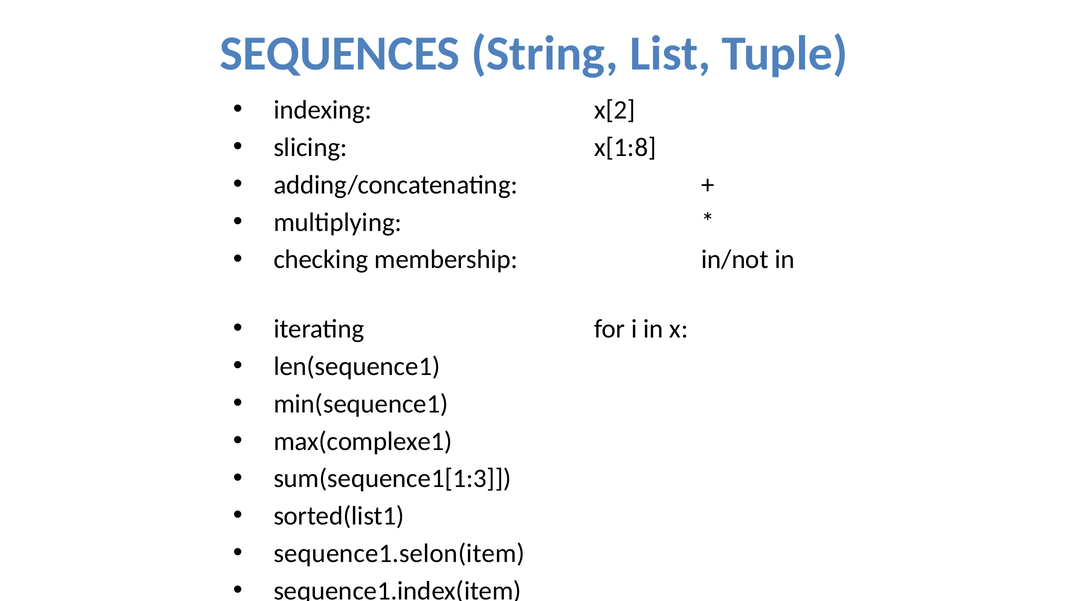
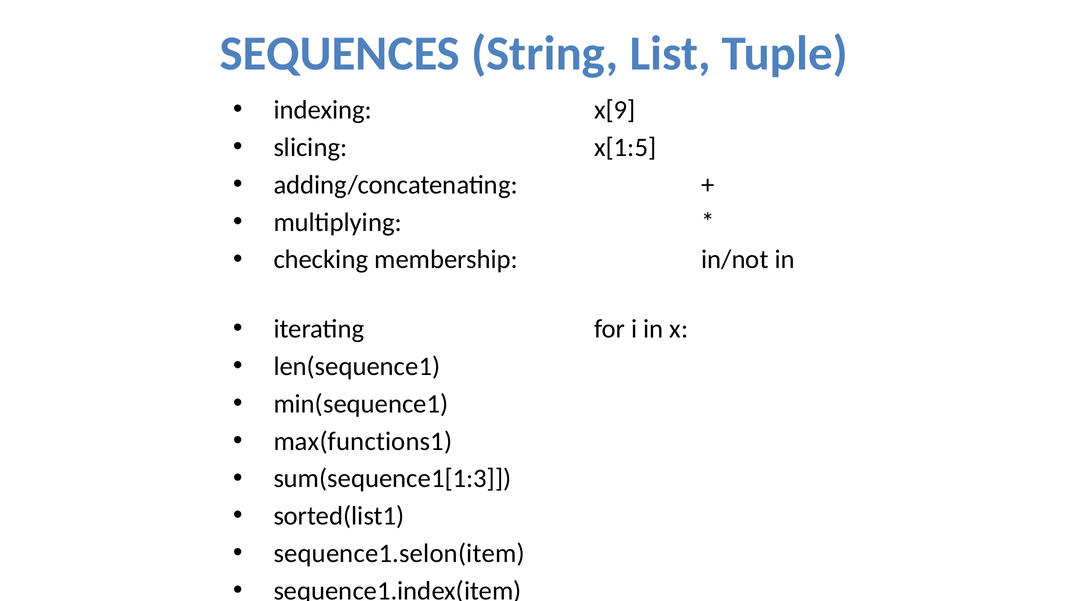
x[2: x[2 -> x[9
x[1:8: x[1:8 -> x[1:5
max(complexe1: max(complexe1 -> max(functions1
